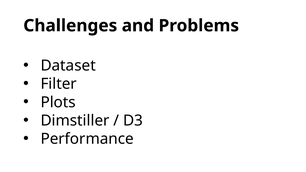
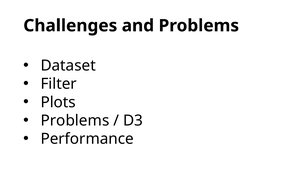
Dimstiller at (75, 121): Dimstiller -> Problems
